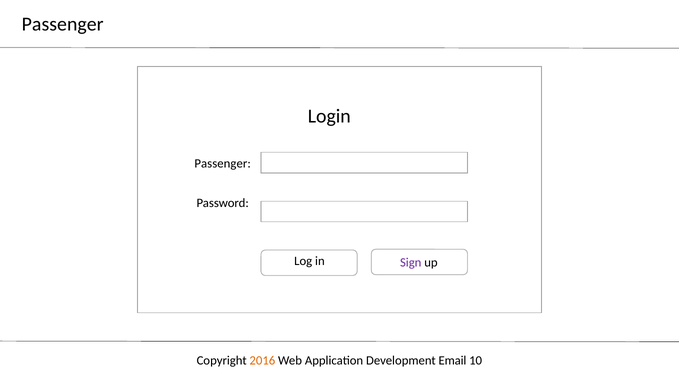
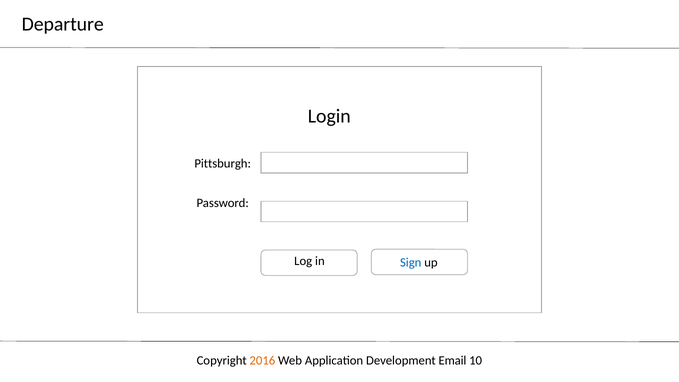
Passenger at (63, 24): Passenger -> Departure
Passenger at (223, 163): Passenger -> Pittsburgh
Sign colour: purple -> blue
